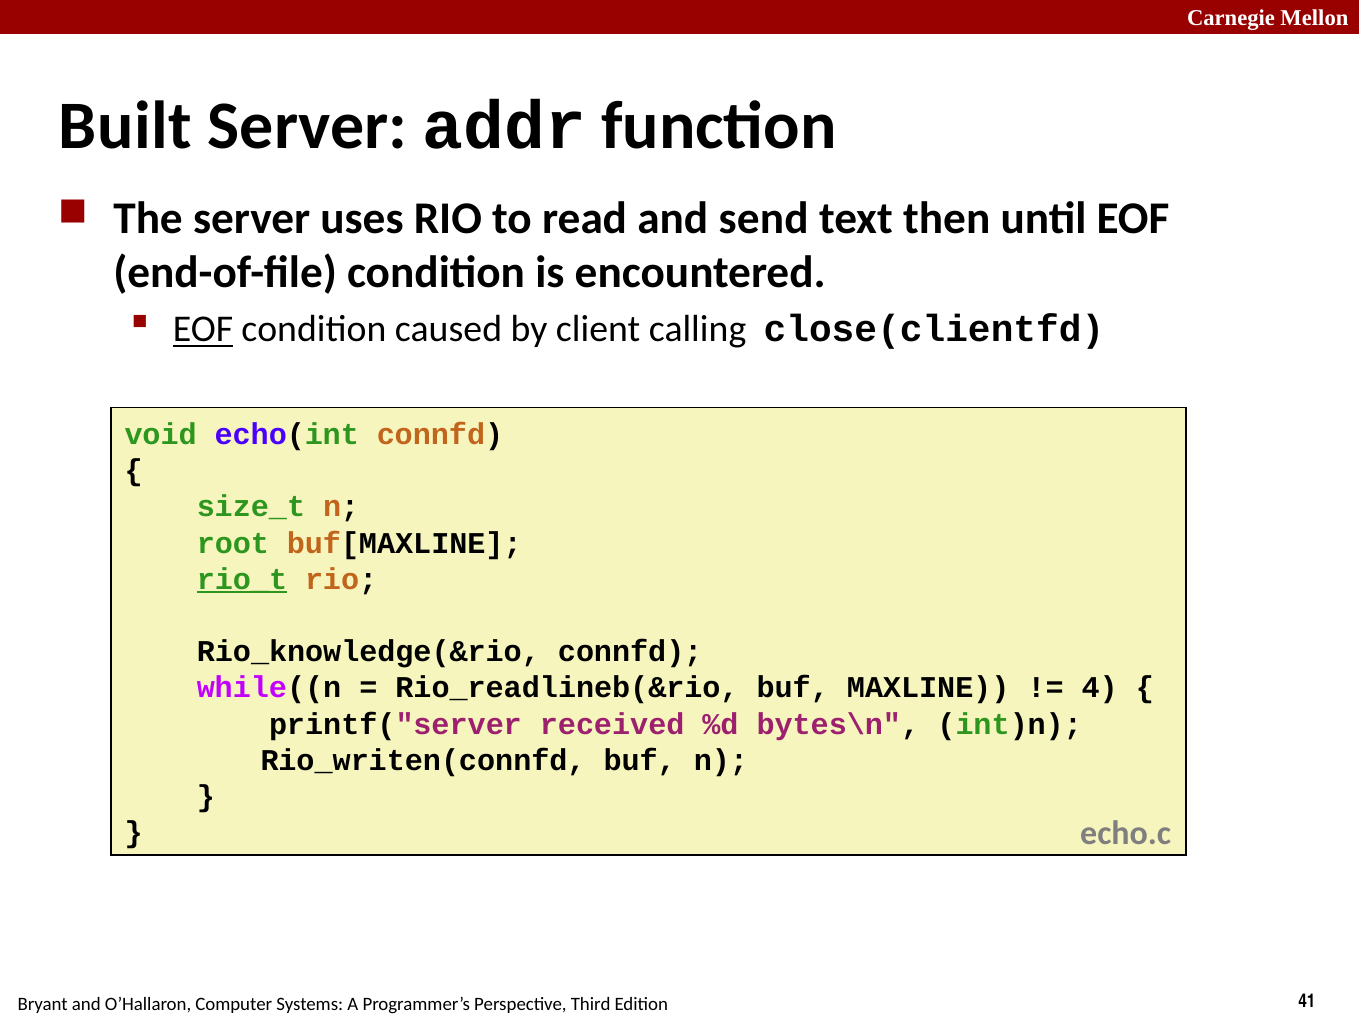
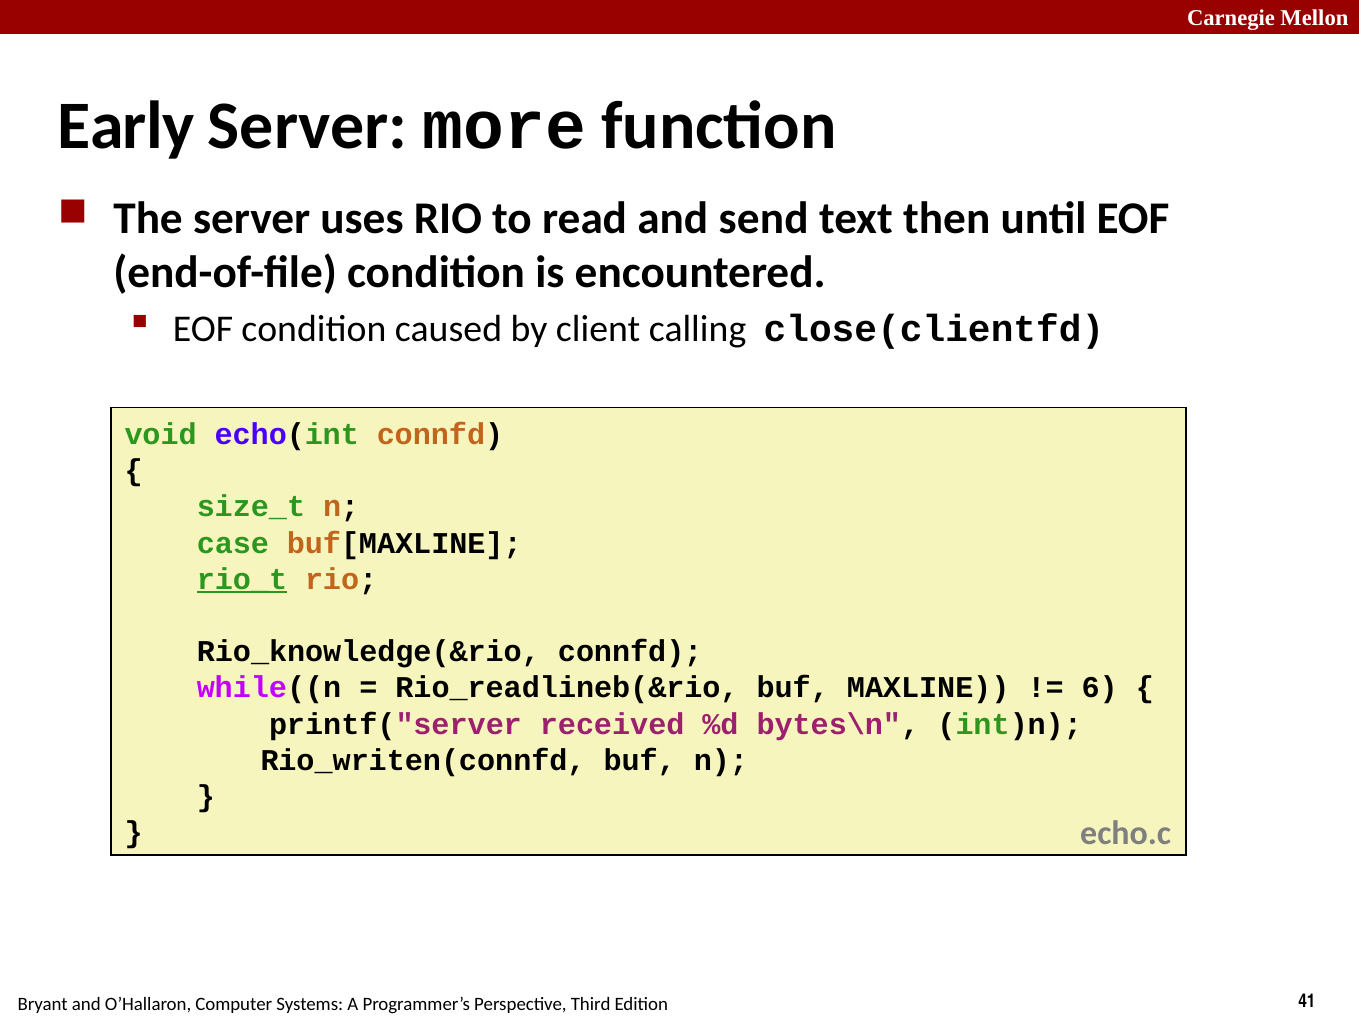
Built: Built -> Early
addr: addr -> more
EOF at (203, 330) underline: present -> none
root: root -> case
4: 4 -> 6
